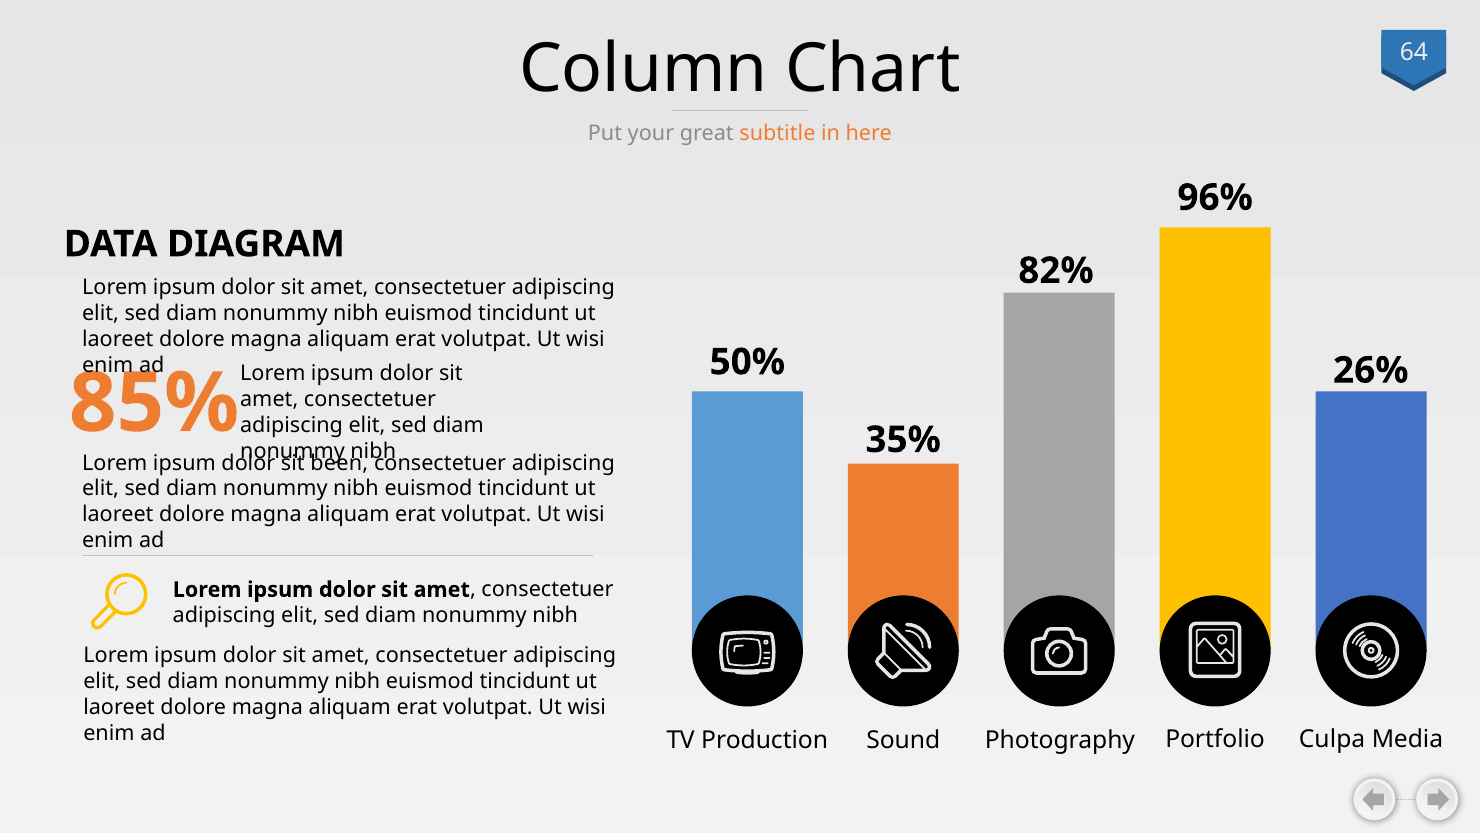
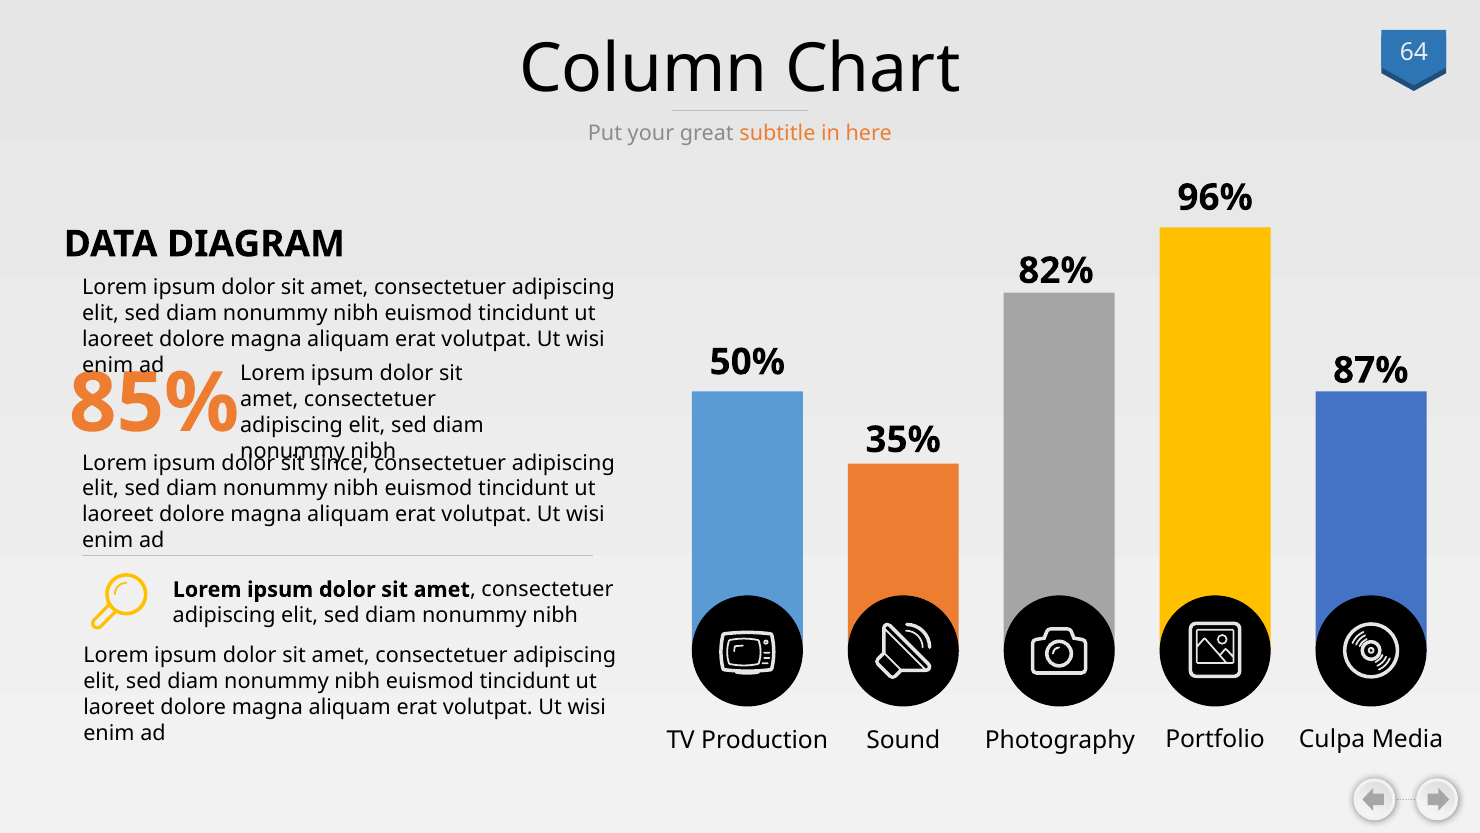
26%: 26% -> 87%
been: been -> since
